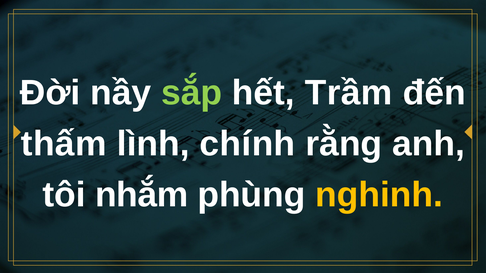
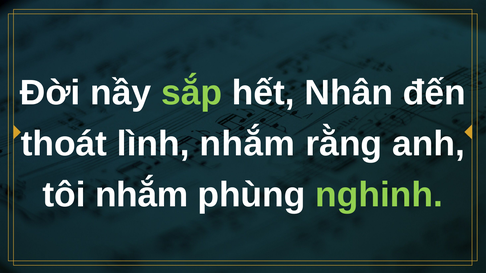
Trầm: Trầm -> Nhân
thấm: thấm -> thoát
lình chính: chính -> nhắm
nghinh colour: yellow -> light green
